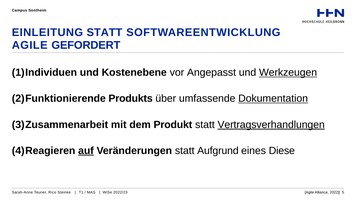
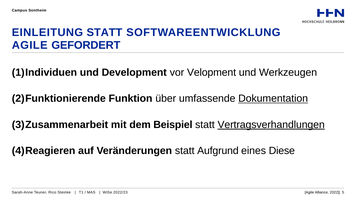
Kostenebene: Kostenebene -> Development
Angepasst: Angepasst -> Velopment
Werkzeugen underline: present -> none
Produkts: Produkts -> Funktion
Produkt: Produkt -> Beispiel
auf underline: present -> none
